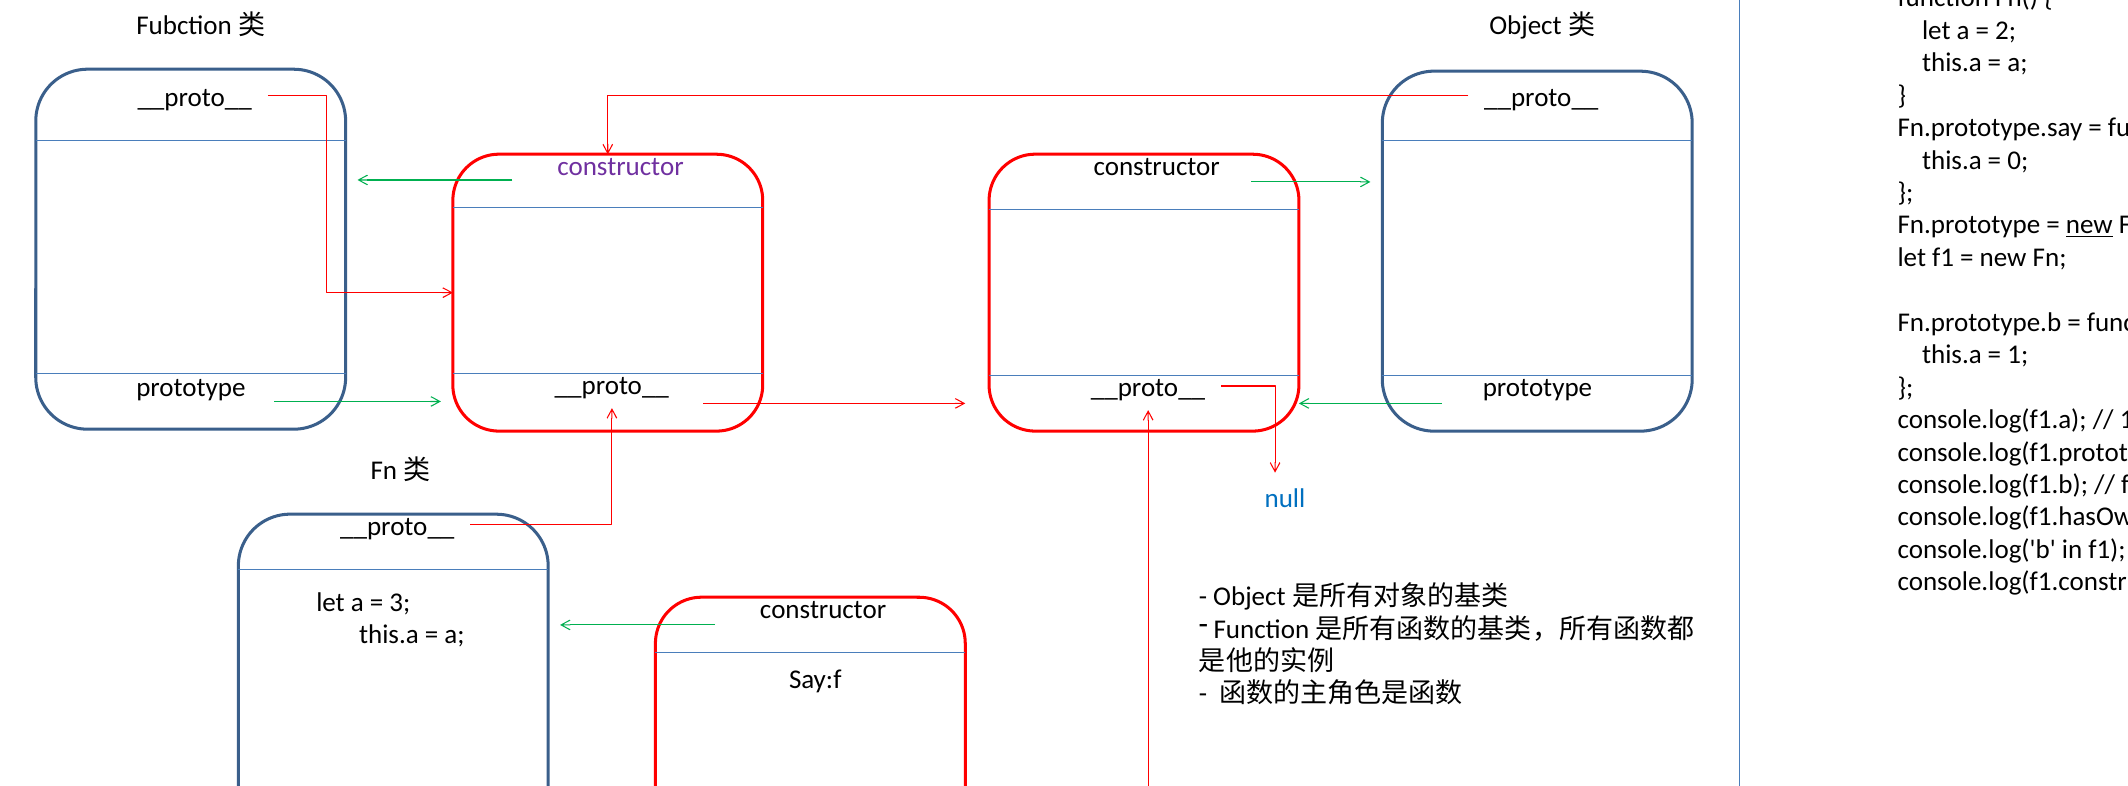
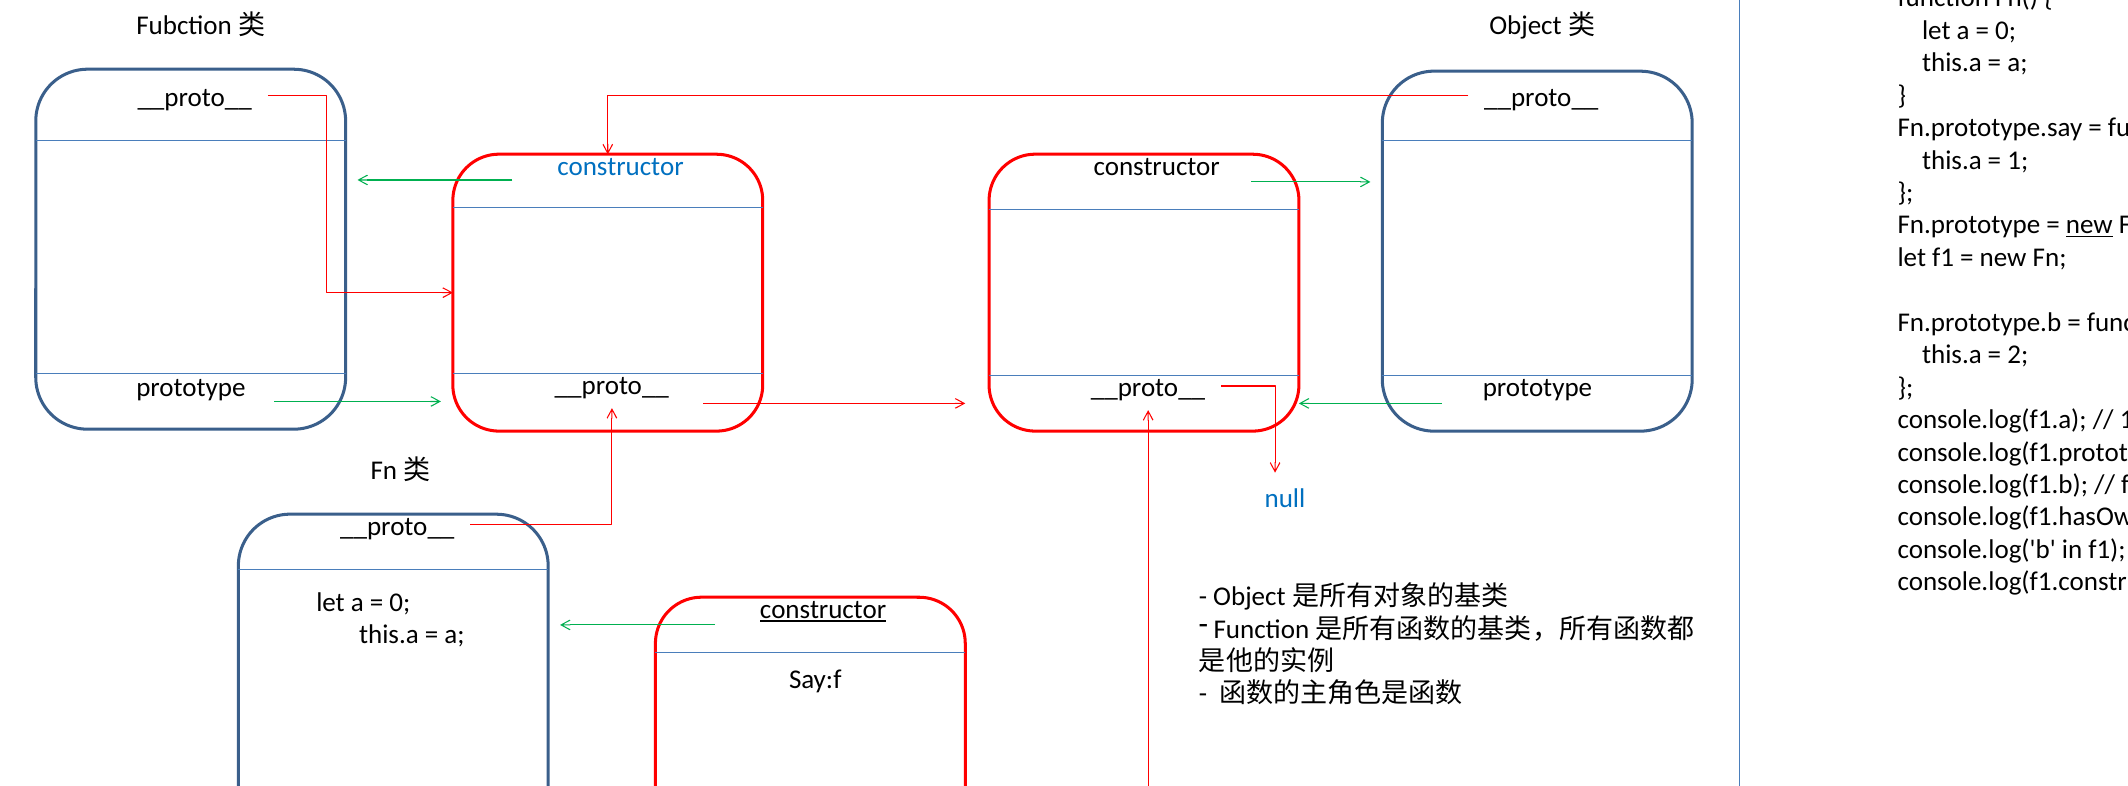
2 at (2006, 30): 2 -> 0
0 at (2018, 160): 0 -> 1
constructor at (621, 166) colour: purple -> blue
1 at (2018, 355): 1 -> 2
3 at (400, 602): 3 -> 0
constructor at (823, 609) underline: none -> present
